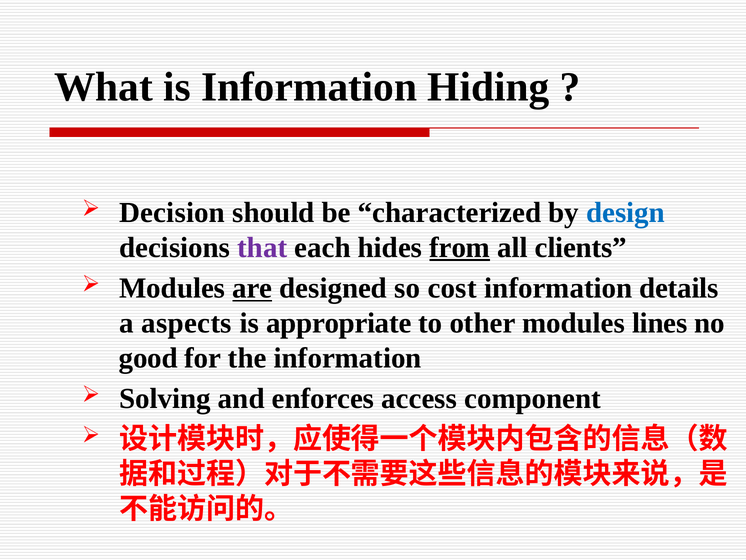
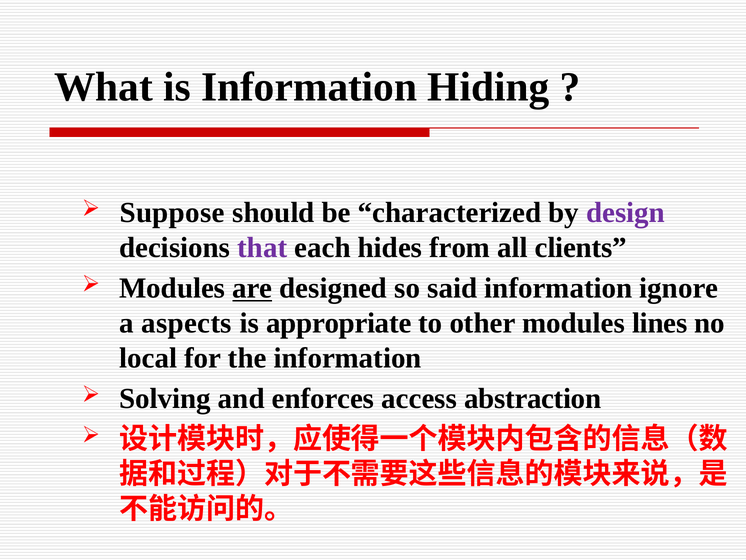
Decision: Decision -> Suppose
design colour: blue -> purple
from underline: present -> none
cost: cost -> said
details: details -> ignore
good: good -> local
component: component -> abstraction
